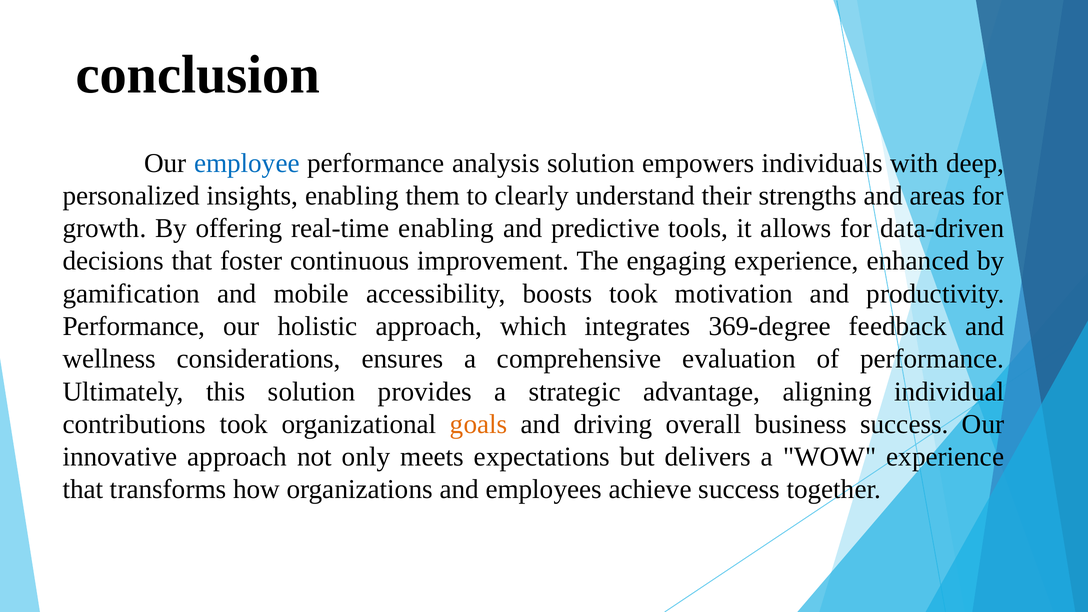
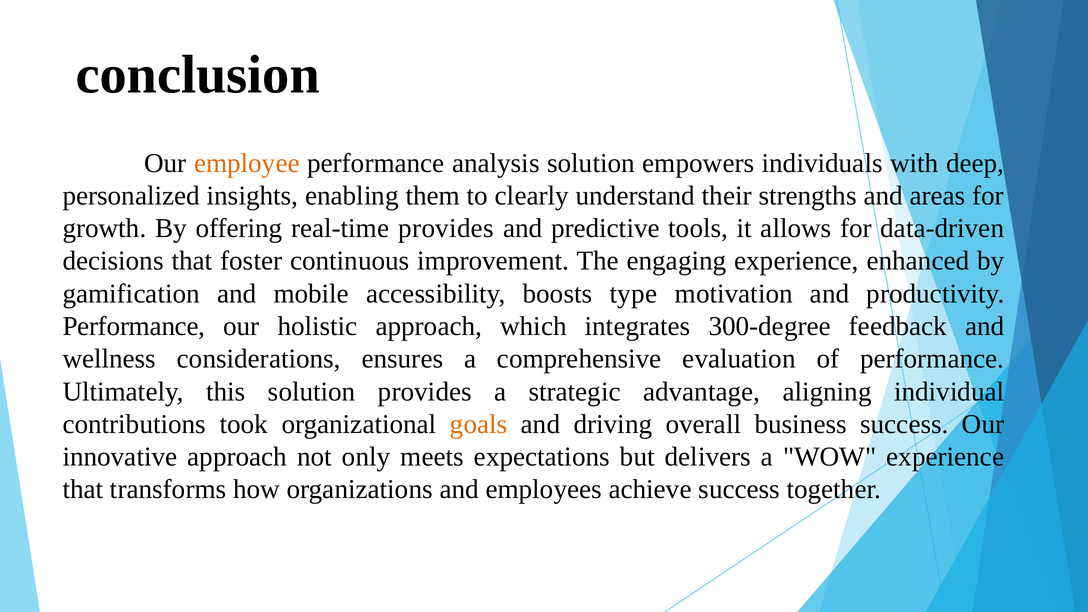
employee colour: blue -> orange
real-time enabling: enabling -> provides
boosts took: took -> type
369-degree: 369-degree -> 300-degree
